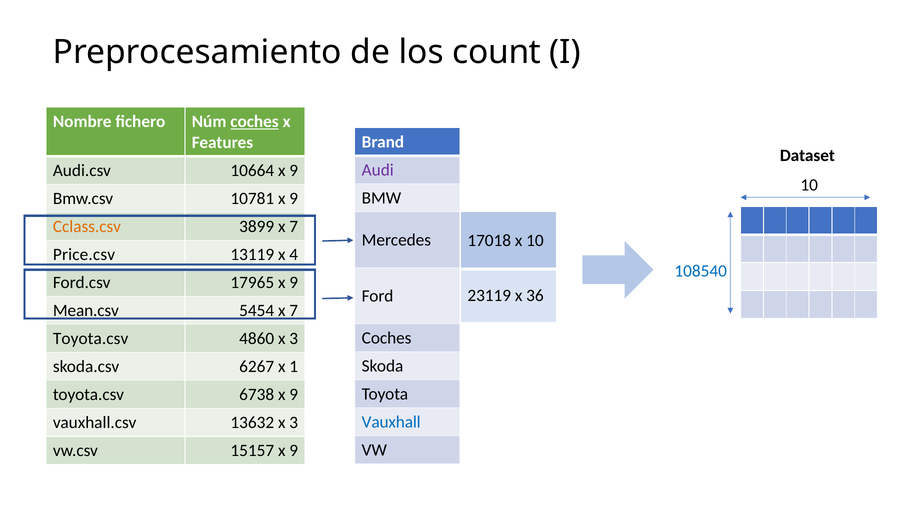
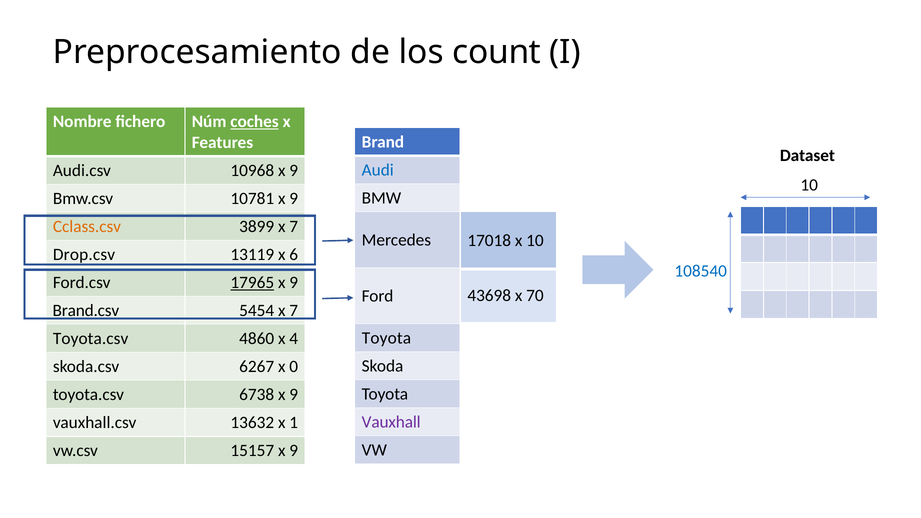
Audi colour: purple -> blue
10664: 10664 -> 10968
Price.csv: Price.csv -> Drop.csv
4: 4 -> 6
17965 underline: none -> present
23119: 23119 -> 43698
36: 36 -> 70
Mean.csv: Mean.csv -> Brand.csv
Coches at (387, 338): Coches -> Toyota
4860 x 3: 3 -> 4
1: 1 -> 0
Vauxhall colour: blue -> purple
13632 x 3: 3 -> 1
